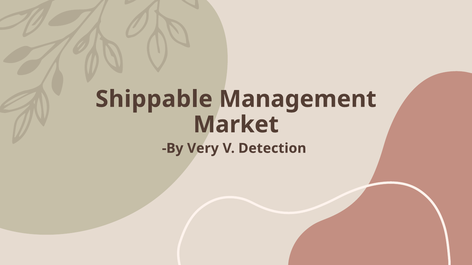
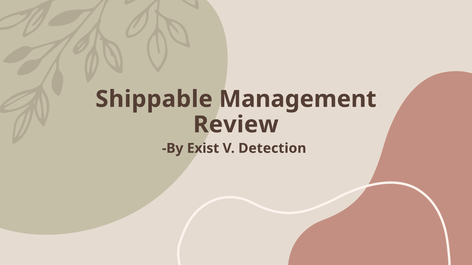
Market: Market -> Review
Very: Very -> Exist
